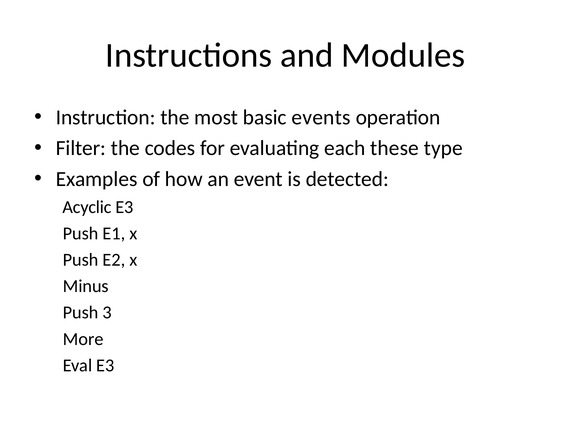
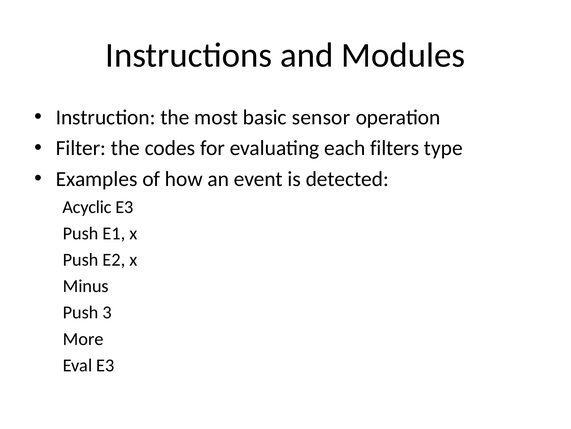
events: events -> sensor
these: these -> filters
